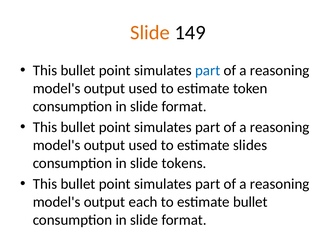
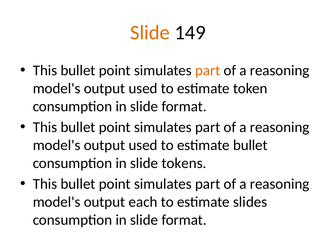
part at (208, 70) colour: blue -> orange
estimate slides: slides -> bullet
estimate bullet: bullet -> slides
